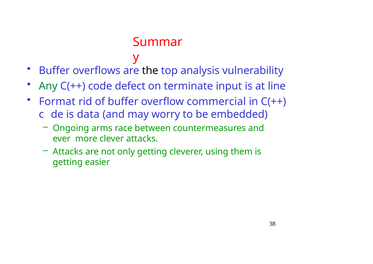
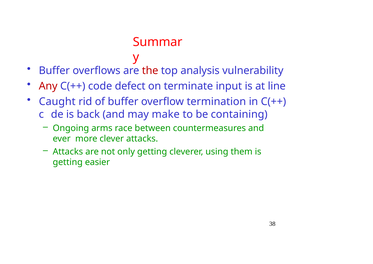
the colour: black -> red
Any colour: green -> red
Format: Format -> Caught
commercial: commercial -> termination
data: data -> back
worry: worry -> make
embedded: embedded -> containing
